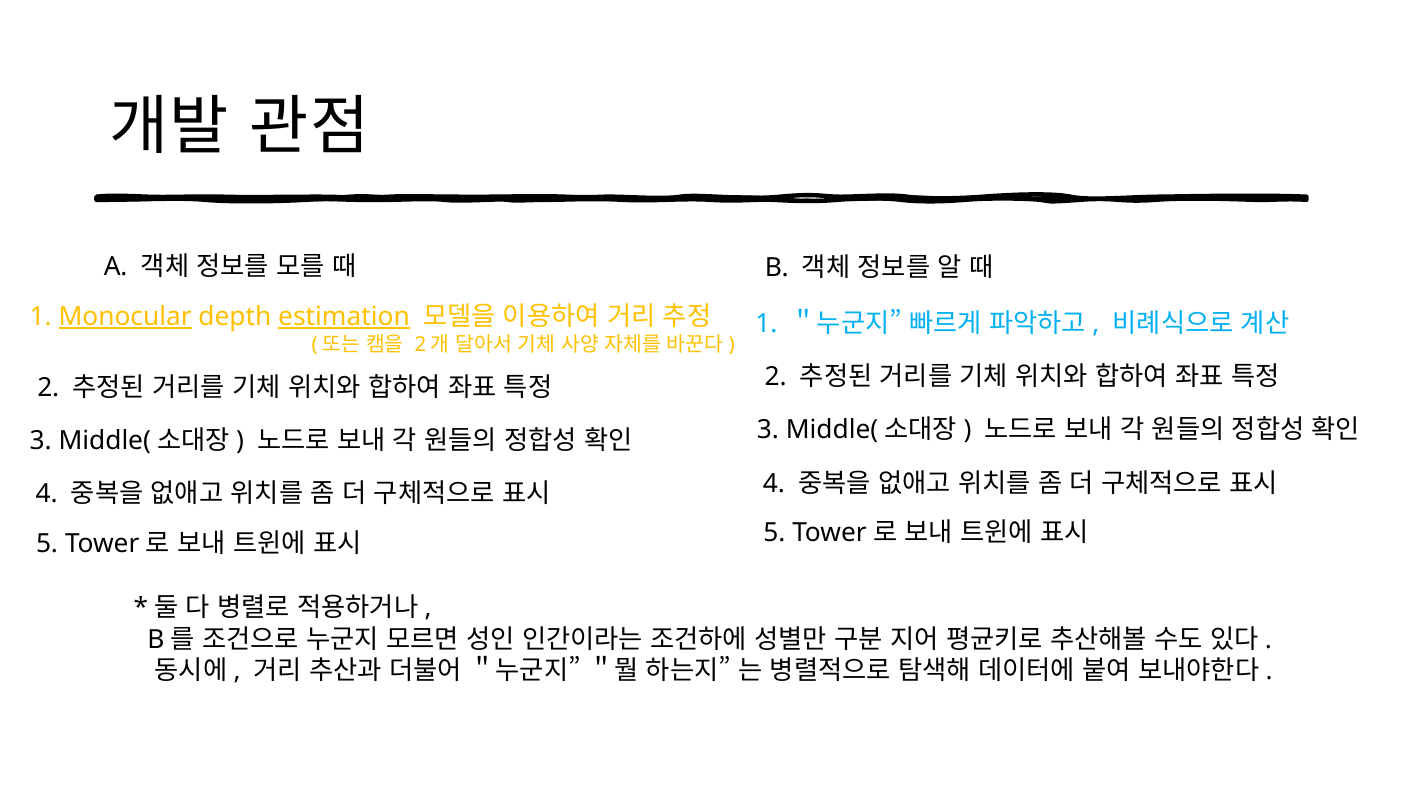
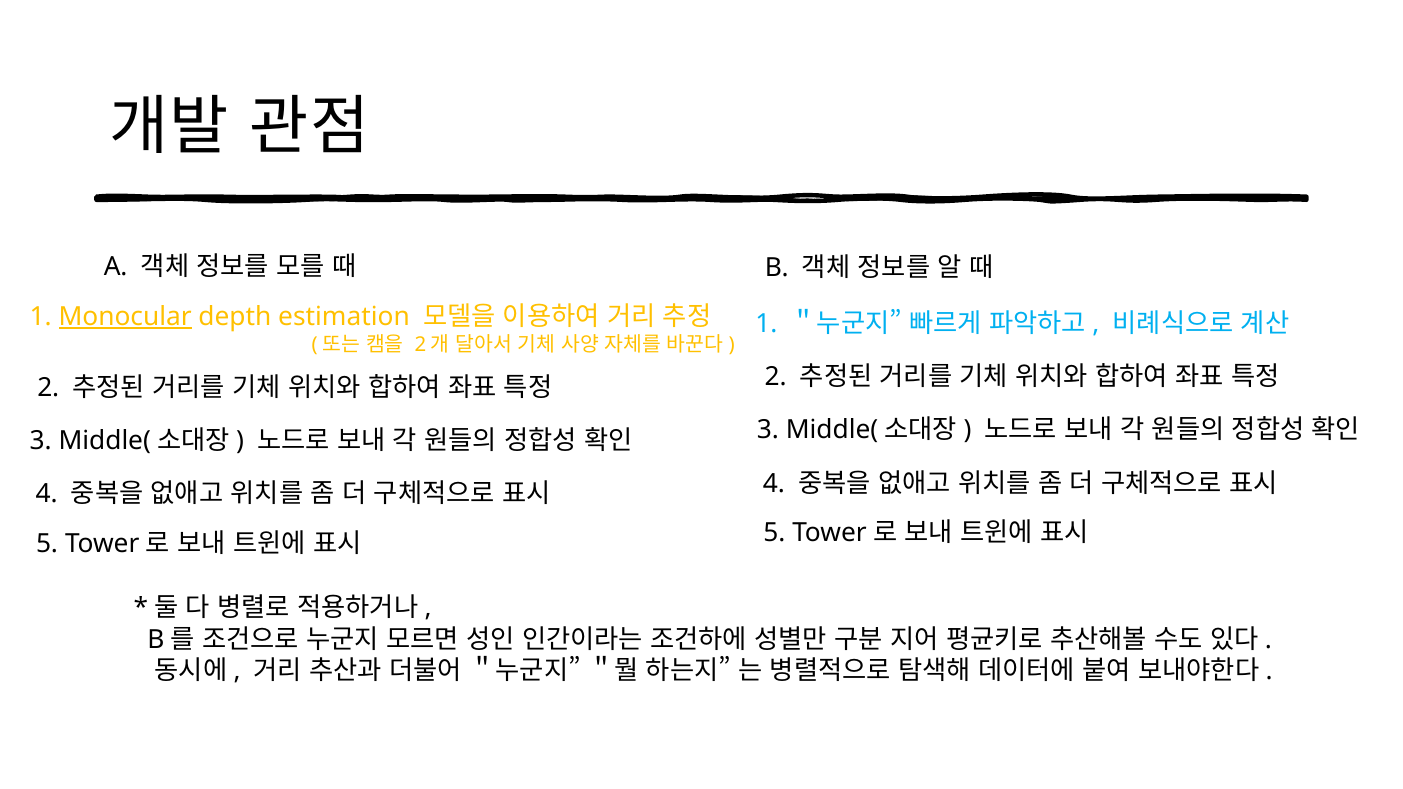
estimation underline: present -> none
